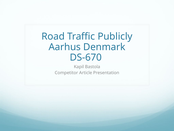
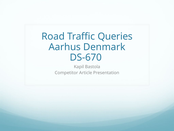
Publicly: Publicly -> Queries
